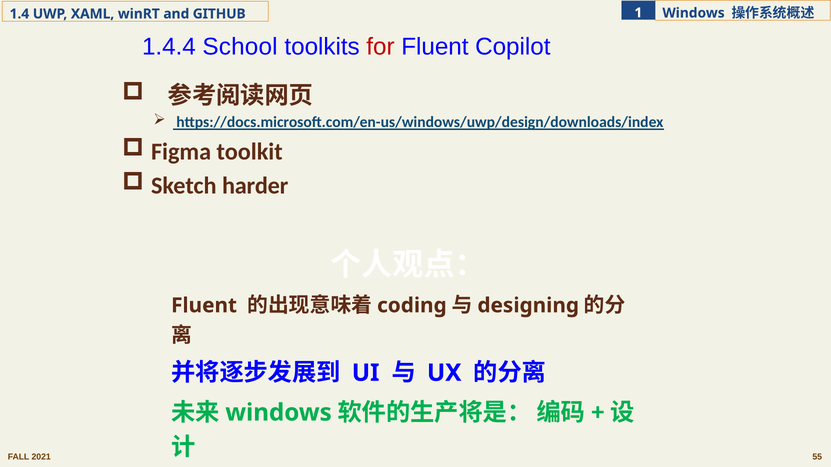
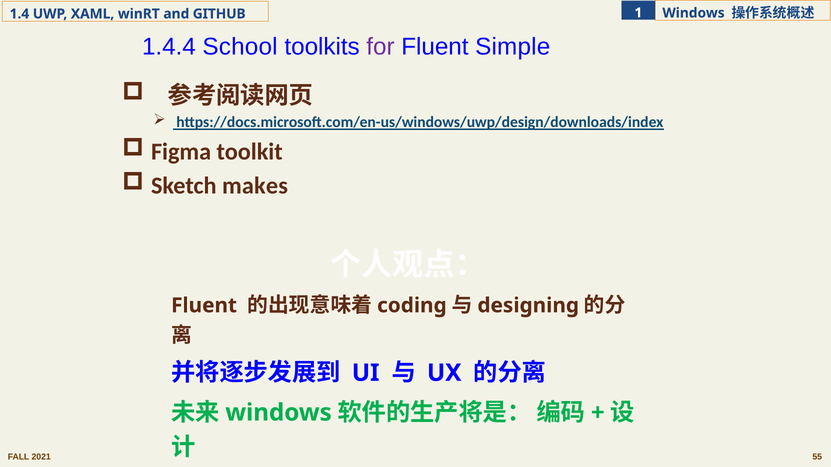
for colour: red -> purple
Copilot: Copilot -> Simple
harder: harder -> makes
